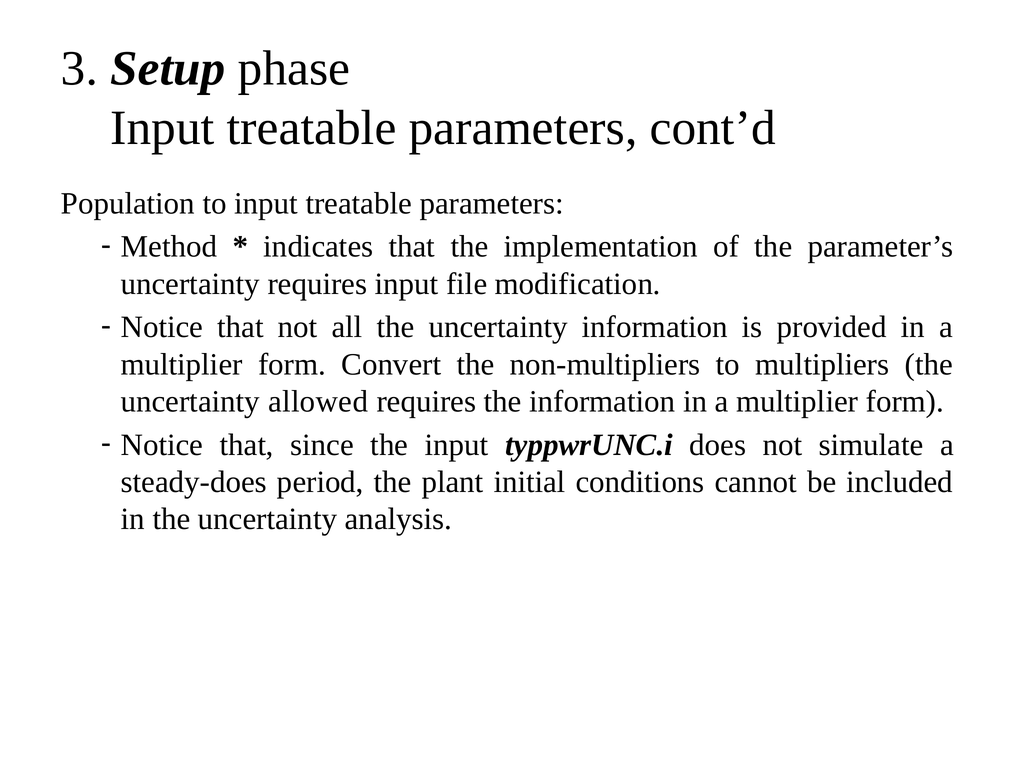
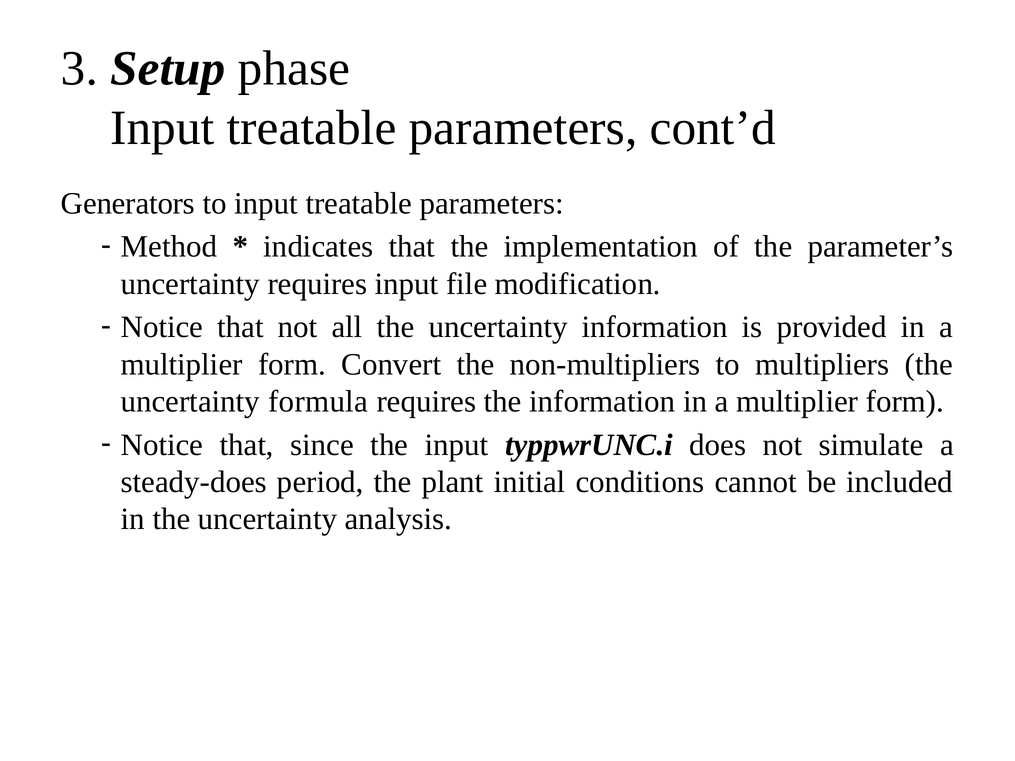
Population: Population -> Generators
allowed: allowed -> formula
